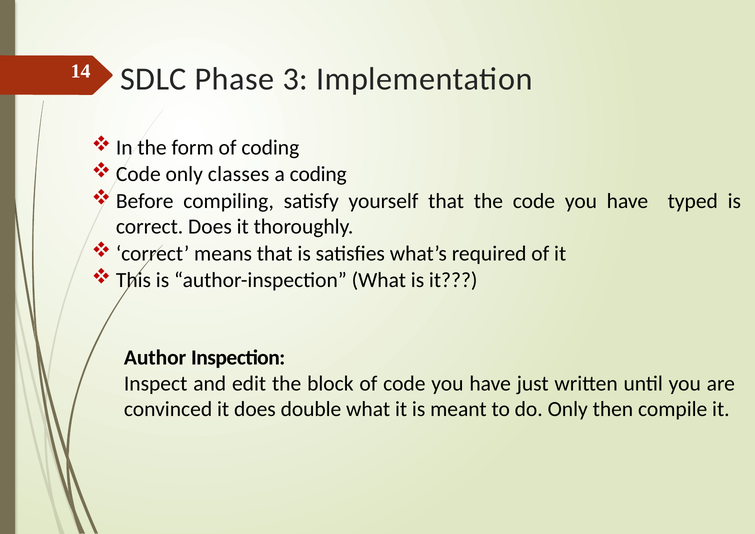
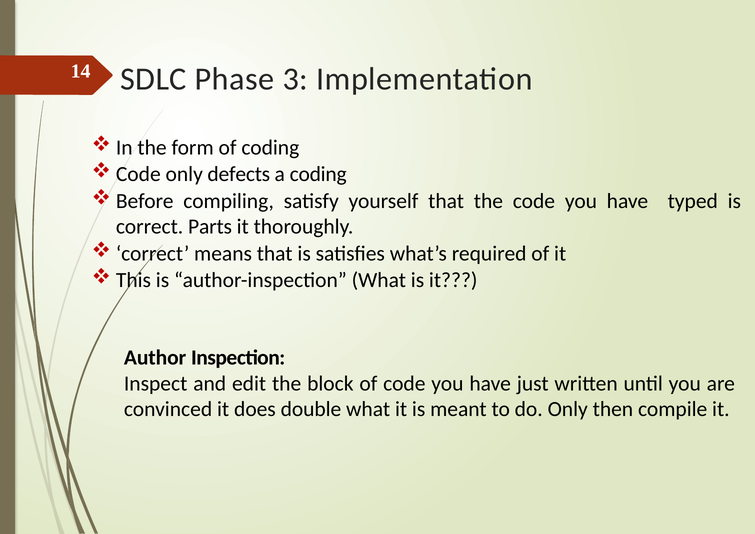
classes: classes -> defects
correct Does: Does -> Parts
